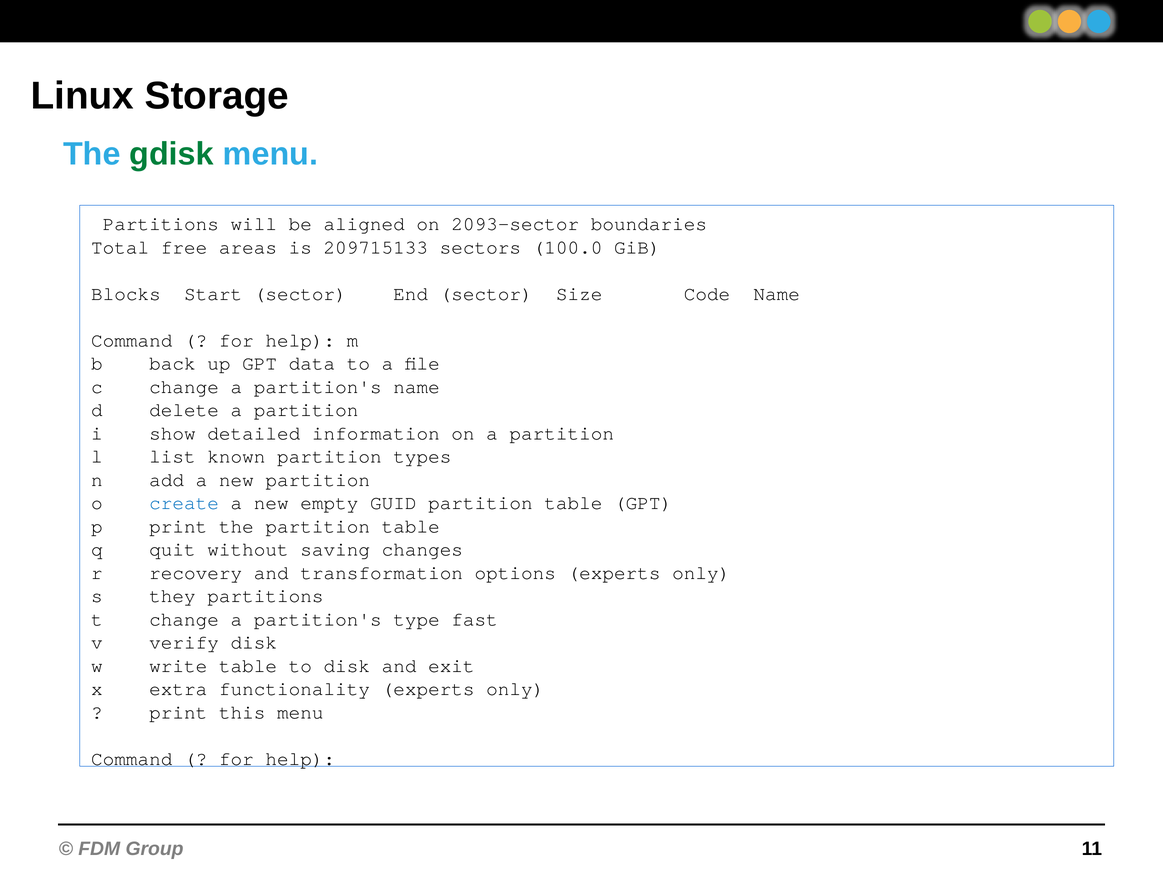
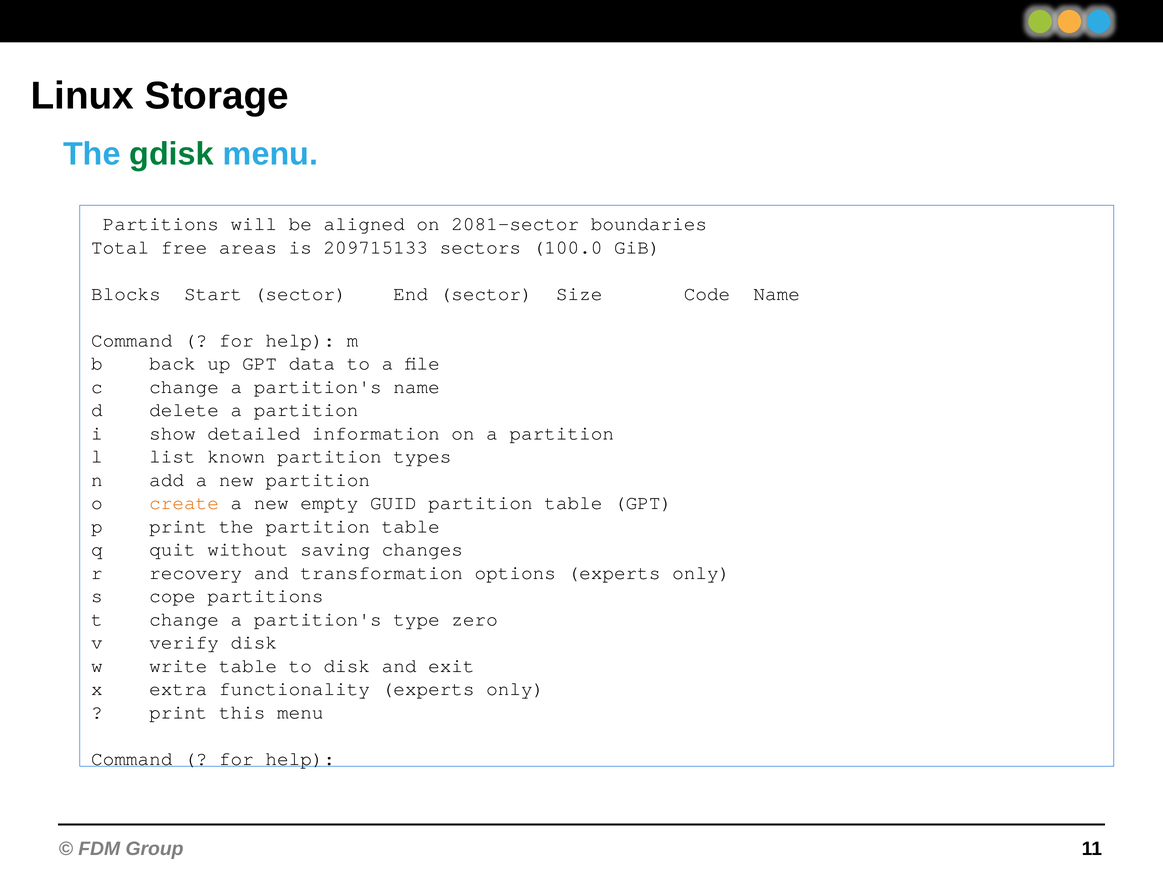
2093-sector: 2093-sector -> 2081-sector
create colour: blue -> orange
they: they -> cope
fast: fast -> zero
